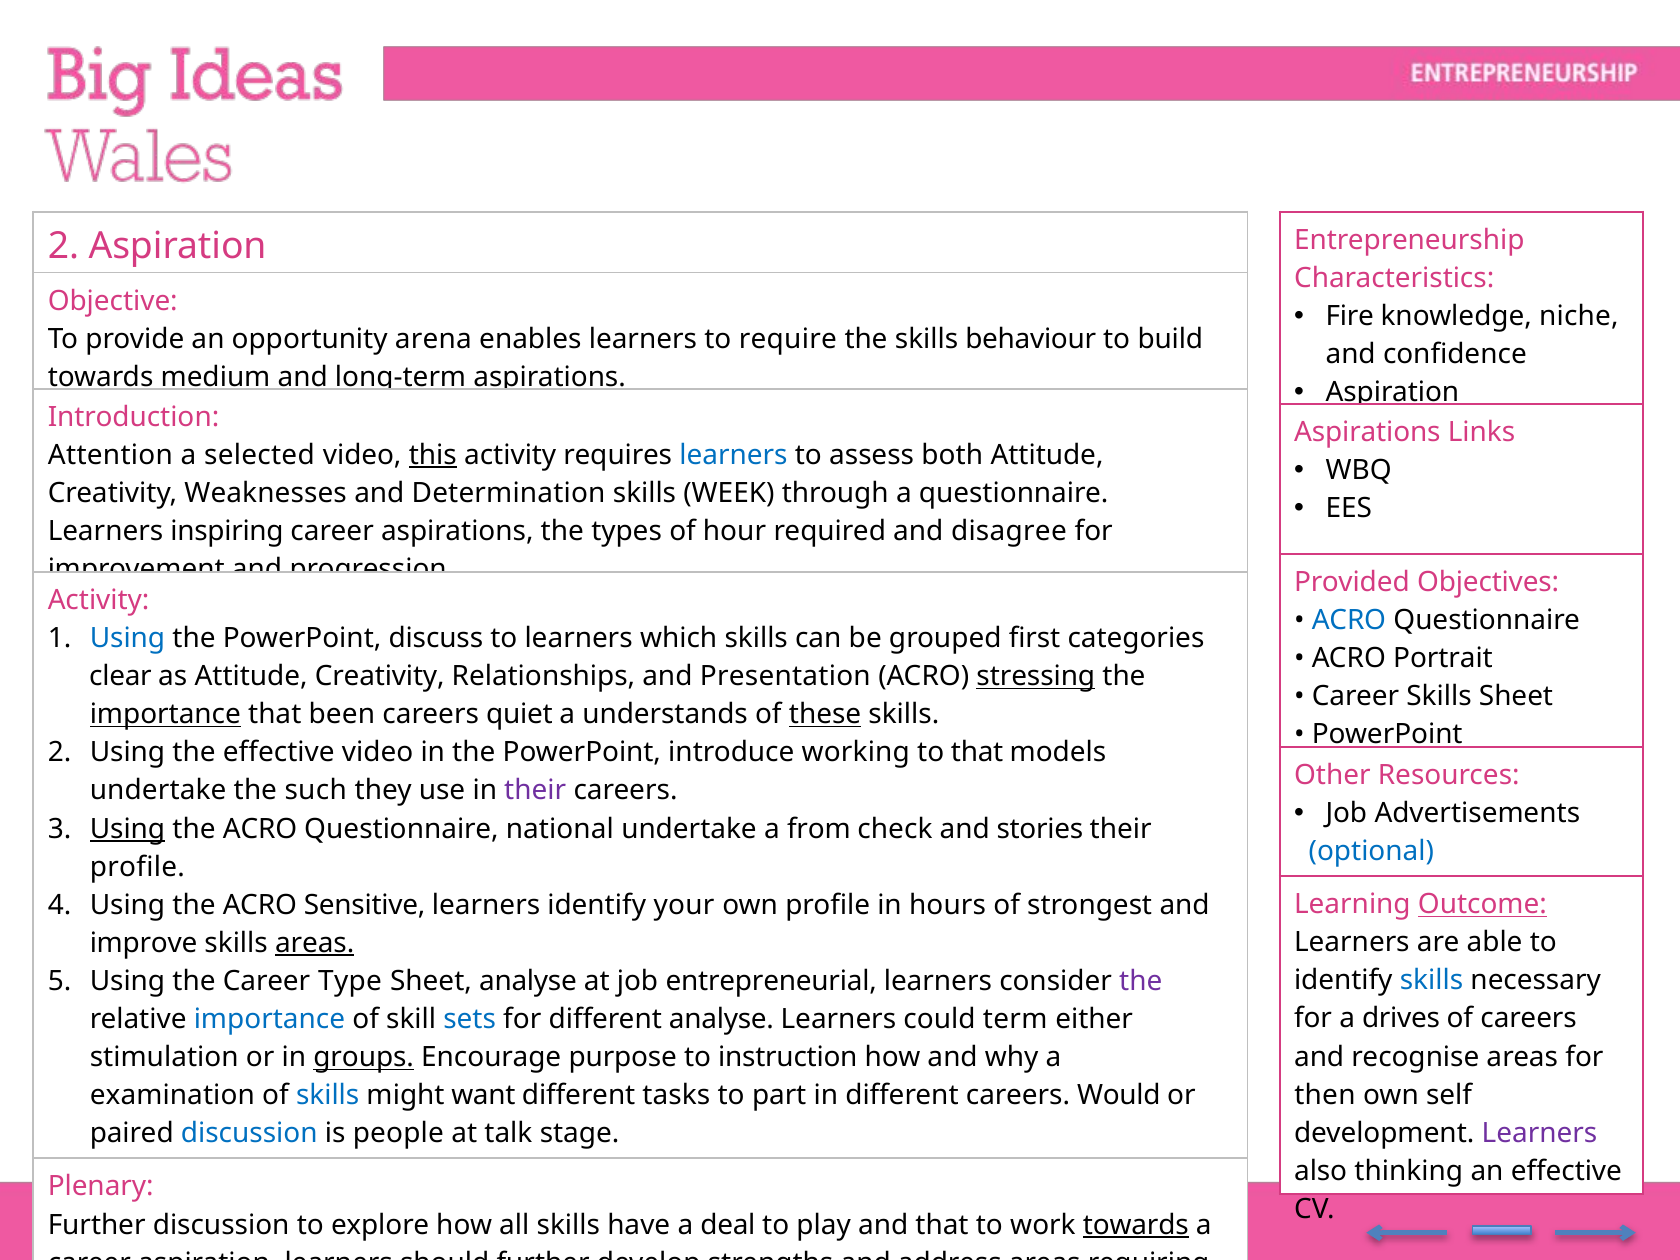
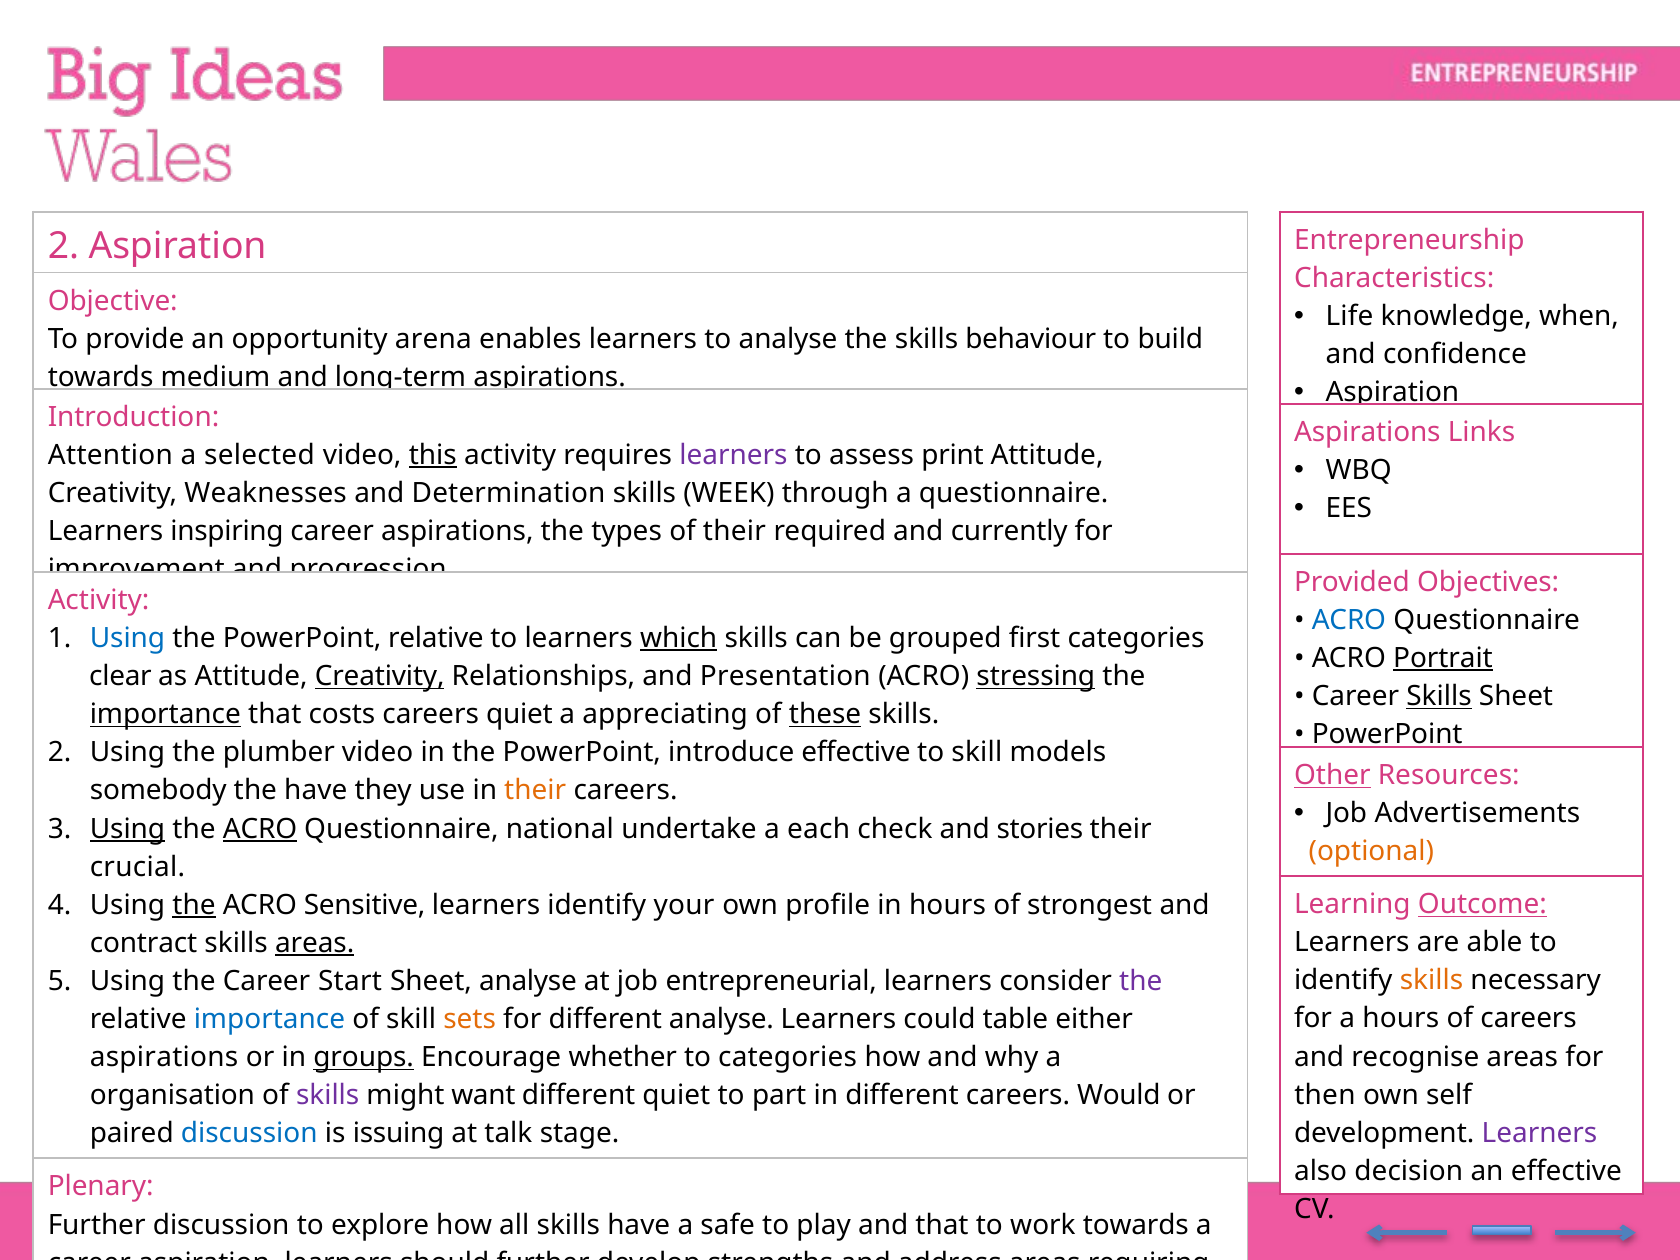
Fire: Fire -> Life
niche: niche -> when
to require: require -> analyse
learners at (733, 455) colour: blue -> purple
both: both -> print
of hour: hour -> their
disagree: disagree -> currently
PowerPoint discuss: discuss -> relative
which underline: none -> present
Portrait underline: none -> present
Creativity at (380, 676) underline: none -> present
Skills at (1439, 696) underline: none -> present
been: been -> costs
understands: understands -> appreciating
the effective: effective -> plumber
introduce working: working -> effective
to that: that -> skill
Other underline: none -> present
undertake at (158, 791): undertake -> somebody
the such: such -> have
their at (535, 791) colour: purple -> orange
ACRO at (260, 829) underline: none -> present
from: from -> each
optional colour: blue -> orange
profile at (137, 867): profile -> crucial
the at (194, 905) underline: none -> present
improve: improve -> contract
skills at (1431, 981) colour: blue -> orange
Type: Type -> Start
a drives: drives -> hours
sets colour: blue -> orange
term: term -> table
stimulation at (164, 1057): stimulation -> aspirations
purpose: purpose -> whether
to instruction: instruction -> categories
examination: examination -> organisation
skills at (328, 1095) colour: blue -> purple
different tasks: tasks -> quiet
people: people -> issuing
thinking: thinking -> decision
deal: deal -> safe
towards at (1136, 1225) underline: present -> none
